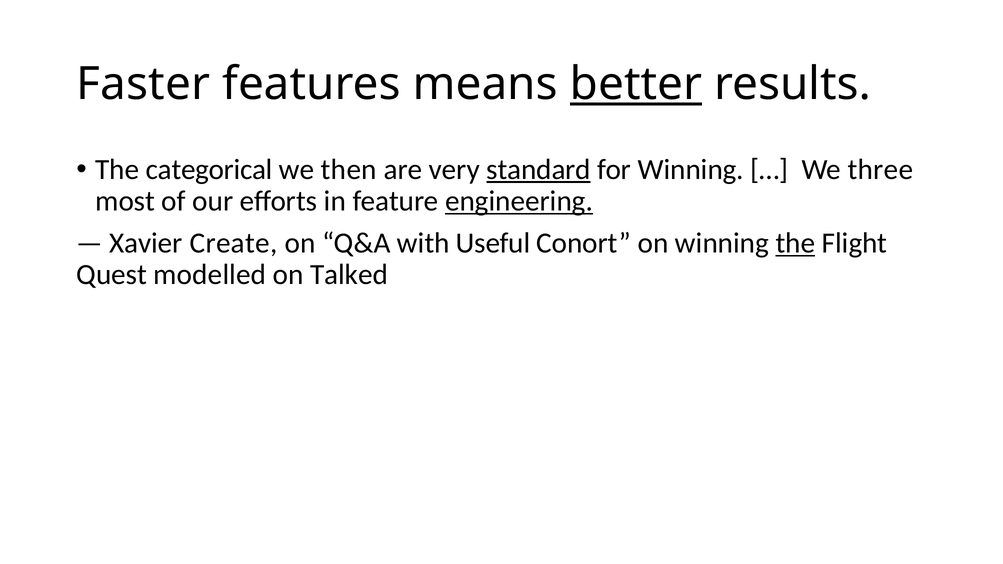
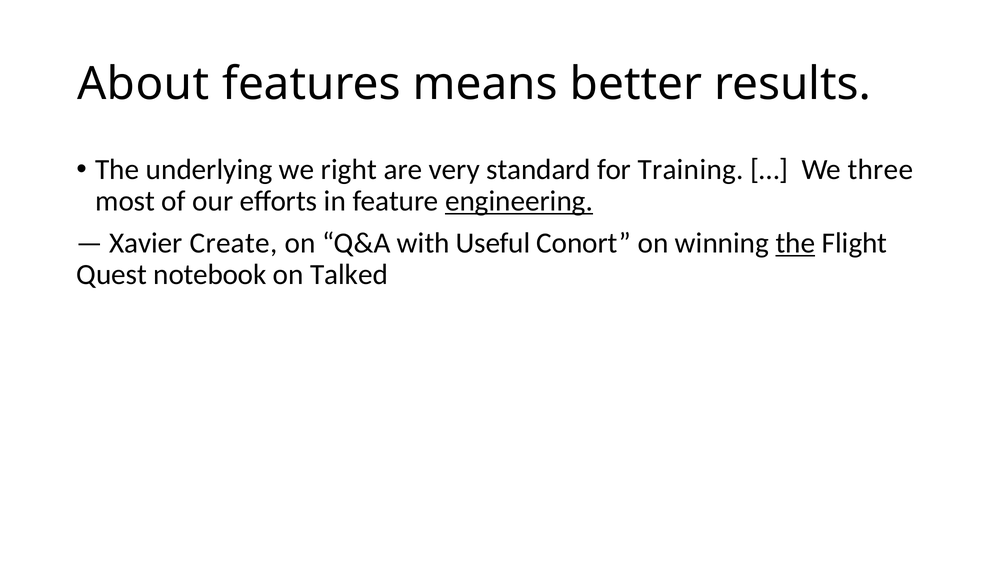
Faster: Faster -> About
better underline: present -> none
categorical: categorical -> underlying
then: then -> right
standard underline: present -> none
for Winning: Winning -> Training
modelled: modelled -> notebook
